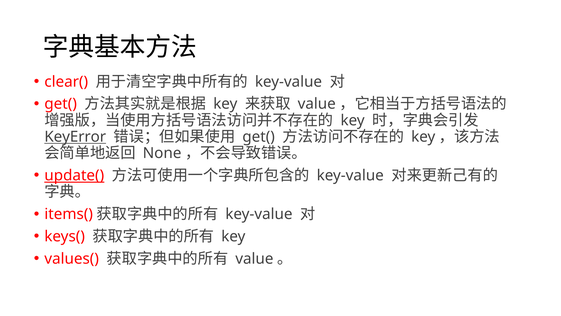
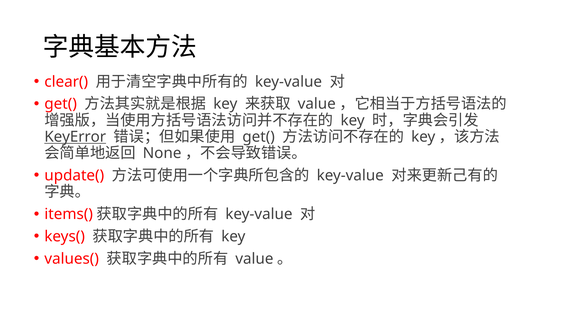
update( underline: present -> none
